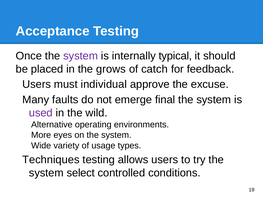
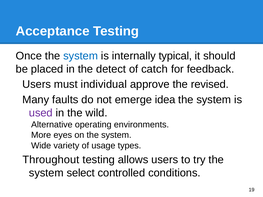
system at (81, 56) colour: purple -> blue
grows: grows -> detect
excuse: excuse -> revised
final: final -> idea
Techniques: Techniques -> Throughout
